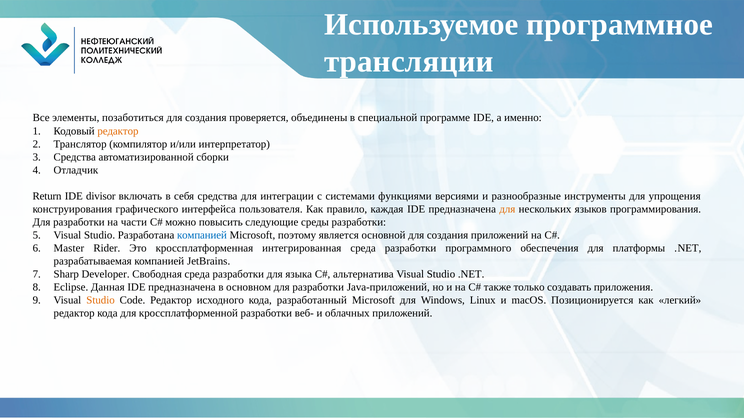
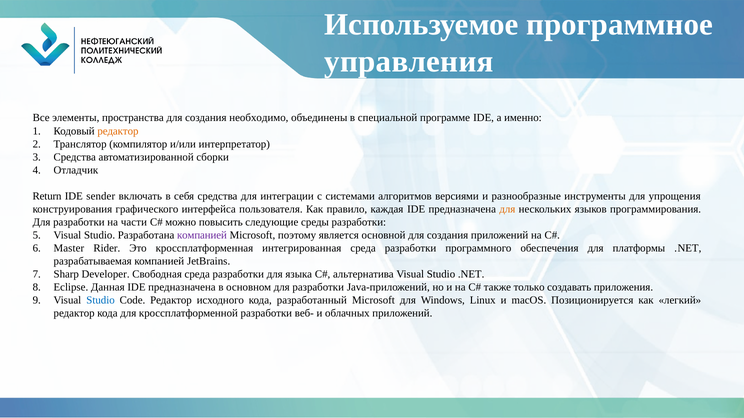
трансляции: трансляции -> управления
позаботиться: позаботиться -> пространства
проверяется: проверяется -> необходимо
divisor: divisor -> sender
функциями: функциями -> алгоритмов
компанией at (202, 235) colour: blue -> purple
Studio at (101, 300) colour: orange -> blue
